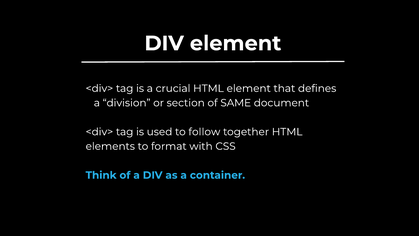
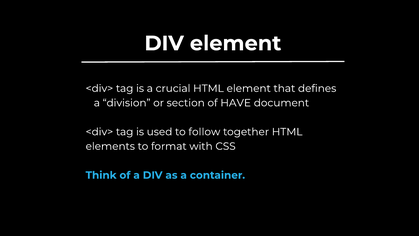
SAME: SAME -> HAVE
